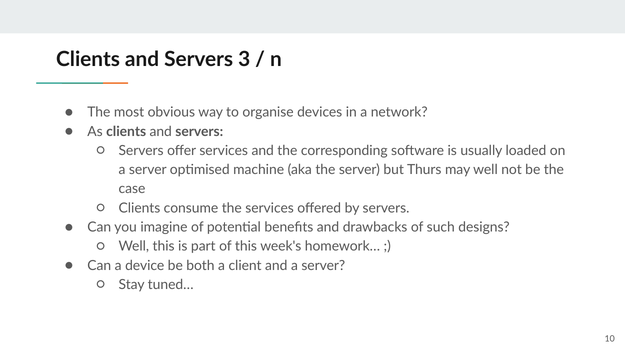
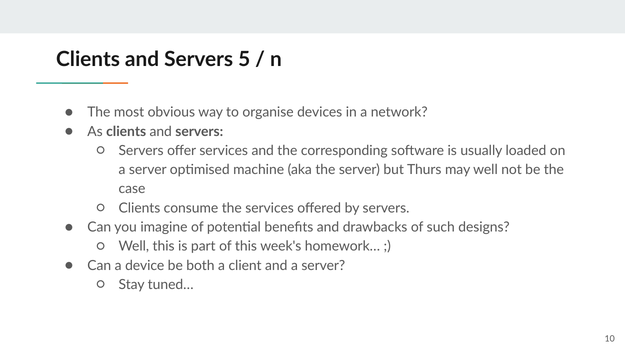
3: 3 -> 5
